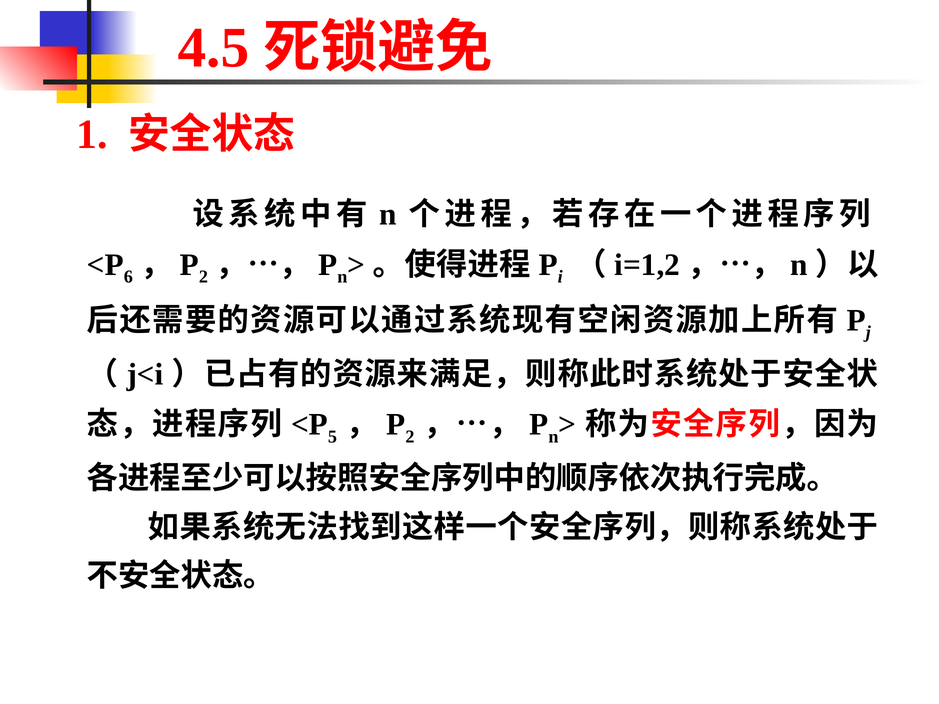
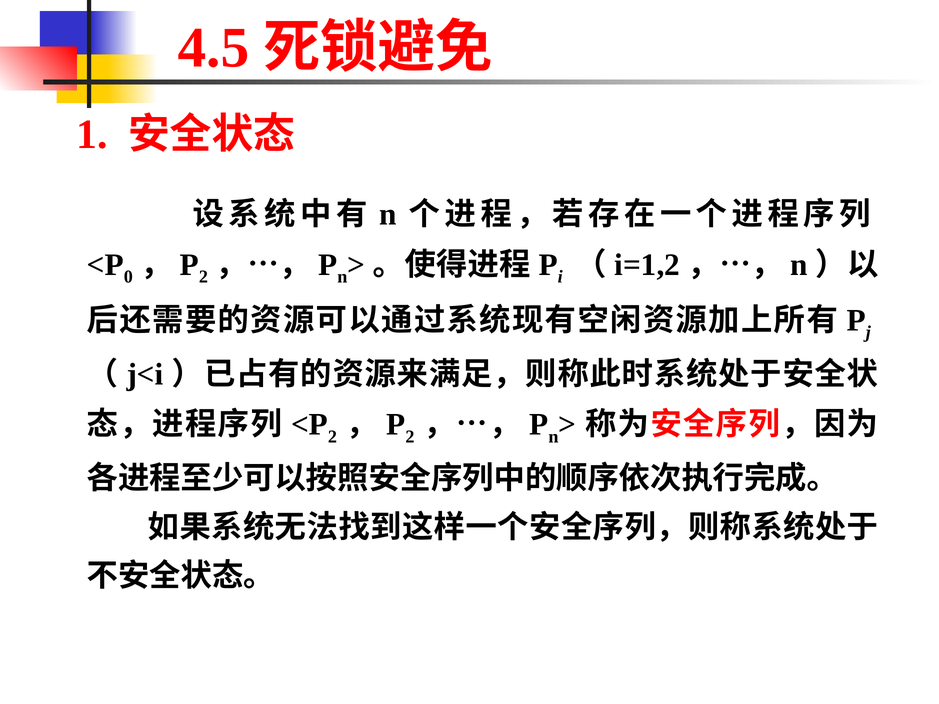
6: 6 -> 0
5 at (333, 437): 5 -> 2
